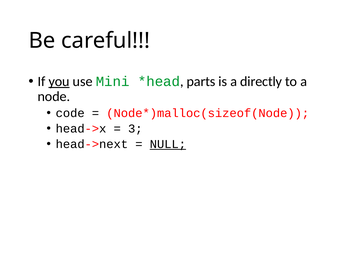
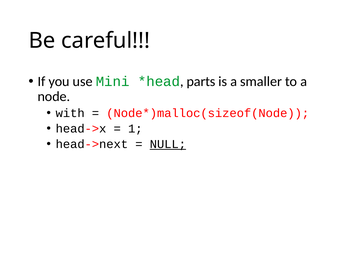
you underline: present -> none
directly: directly -> smaller
code: code -> with
3: 3 -> 1
